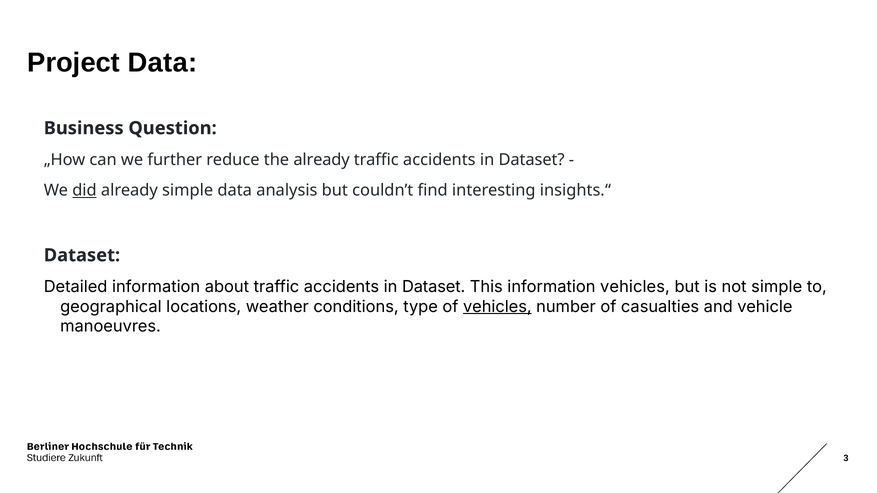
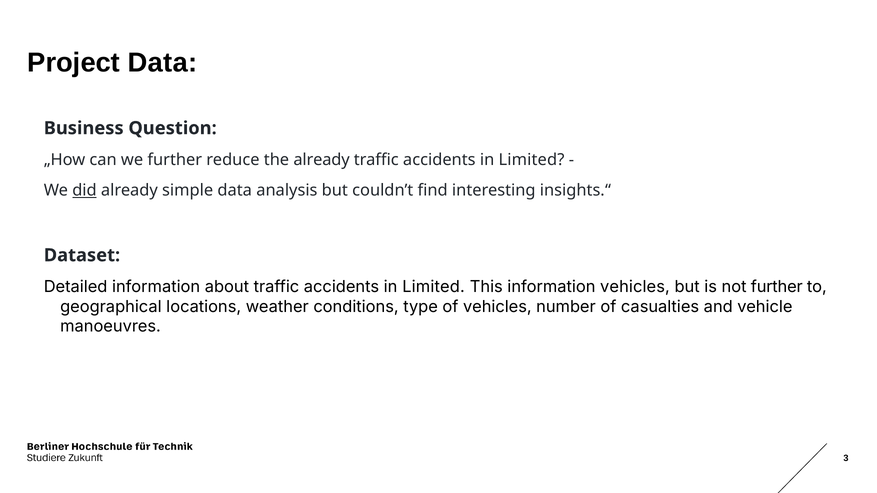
Dataset at (532, 160): Dataset -> Limited
Dataset at (434, 287): Dataset -> Limited
not simple: simple -> further
vehicles at (497, 307) underline: present -> none
